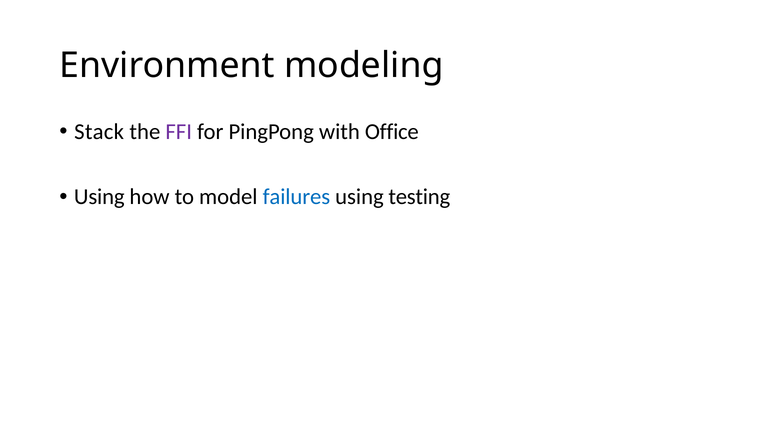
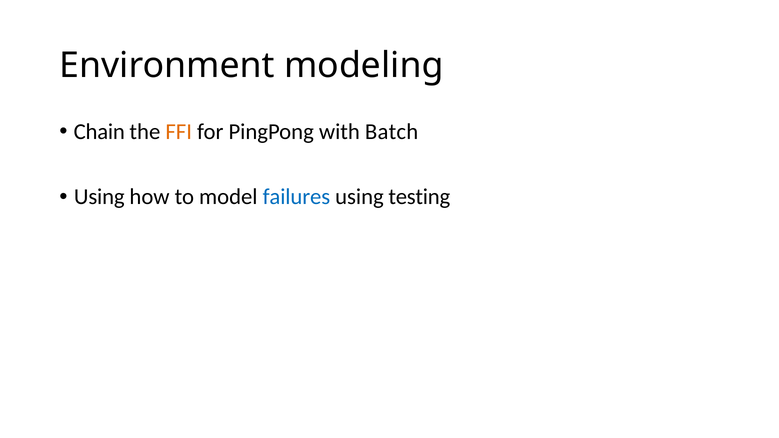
Stack: Stack -> Chain
FFI colour: purple -> orange
Office: Office -> Batch
